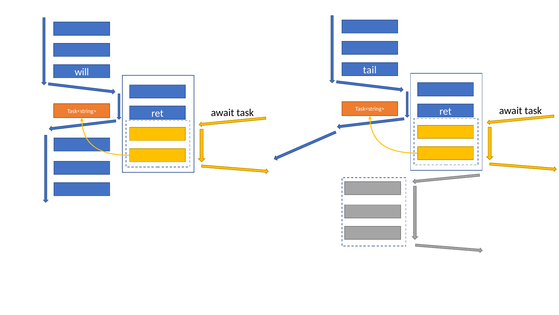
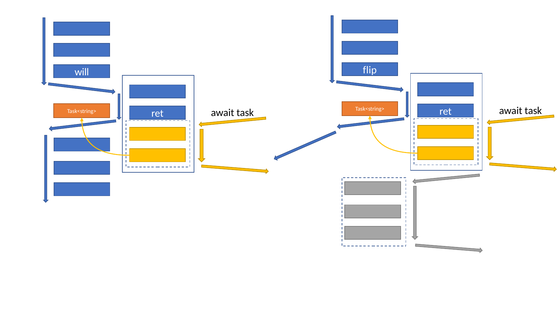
tail: tail -> flip
